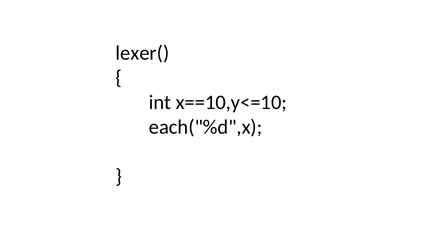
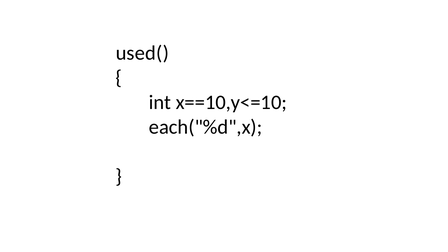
lexer(: lexer( -> used(
